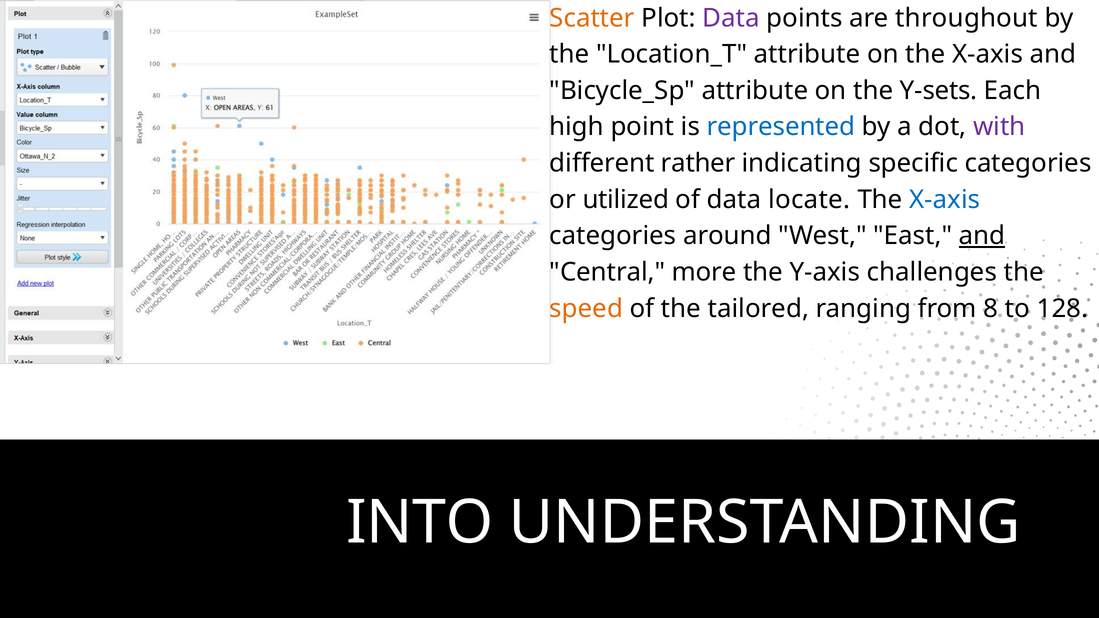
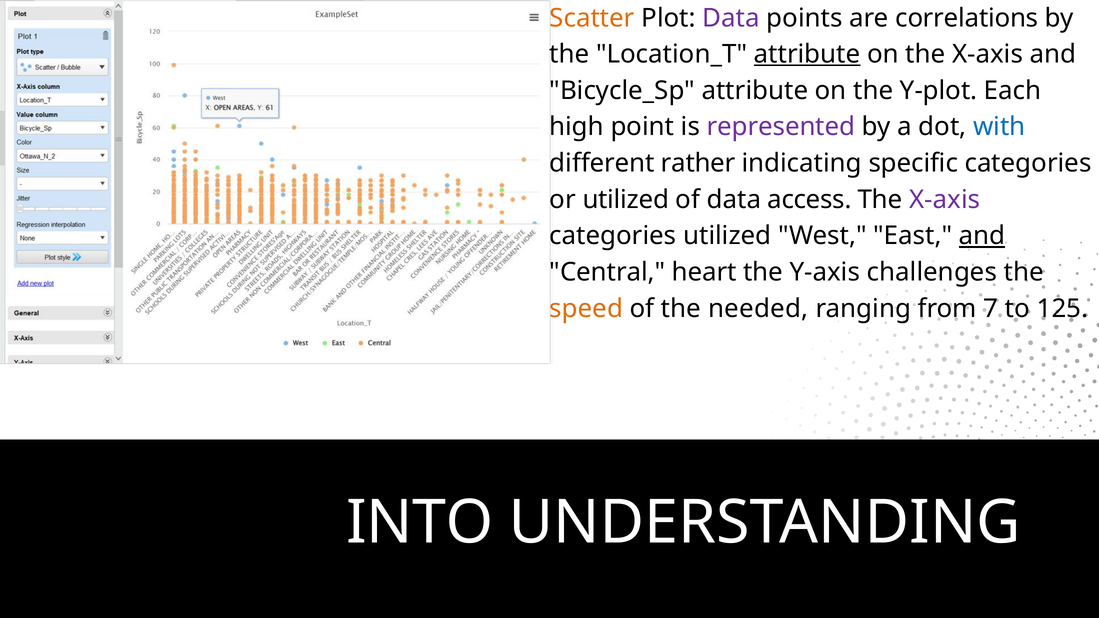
throughout: throughout -> correlations
attribute at (807, 54) underline: none -> present
Y-sets: Y-sets -> Y-plot
represented colour: blue -> purple
with colour: purple -> blue
locate: locate -> access
X-axis at (945, 200) colour: blue -> purple
categories around: around -> utilized
more: more -> heart
tailored: tailored -> needed
8: 8 -> 7
128: 128 -> 125
